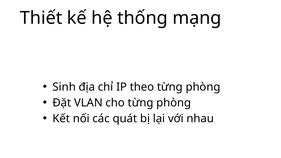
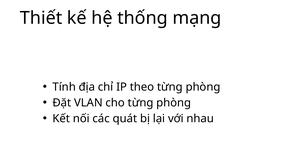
Sinh: Sinh -> Tính
